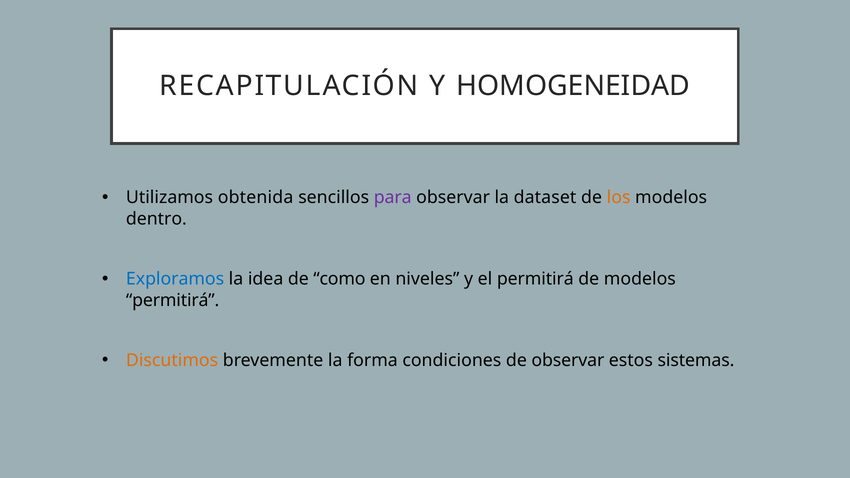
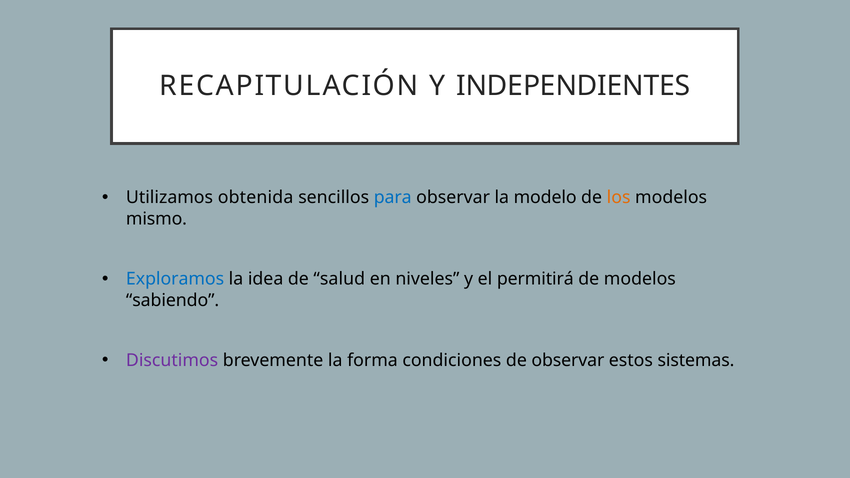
HOMOGENEIDAD: HOMOGENEIDAD -> INDEPENDIENTES
para colour: purple -> blue
dataset: dataset -> modelo
dentro: dentro -> mismo
como: como -> salud
permitirá at (173, 300): permitirá -> sabiendo
Discutimos colour: orange -> purple
